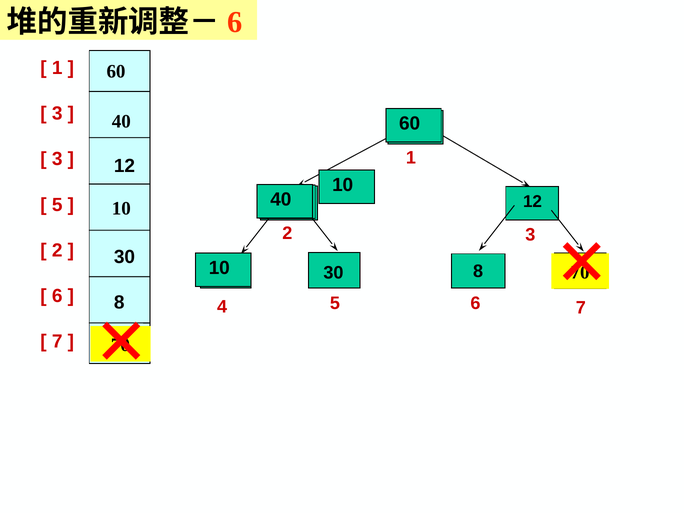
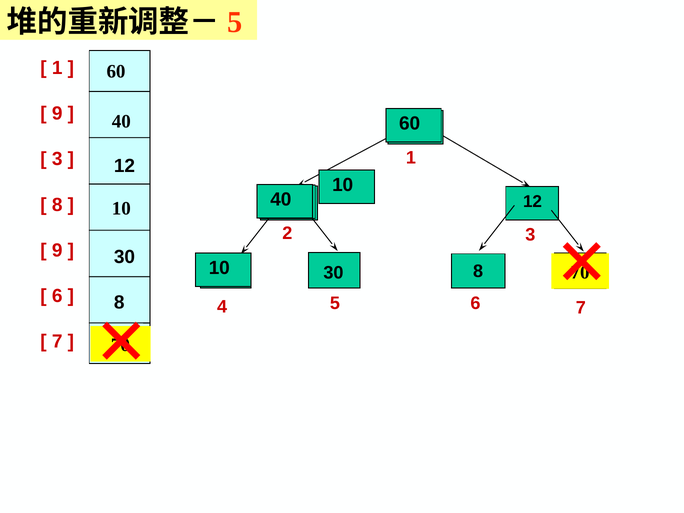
6 at (235, 22): 6 -> 5
3 at (57, 114): 3 -> 9
5 at (57, 205): 5 -> 8
2 at (57, 250): 2 -> 9
